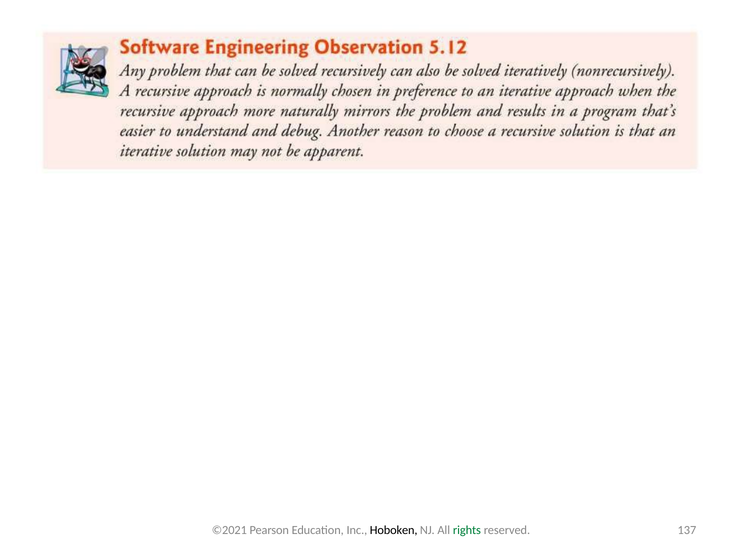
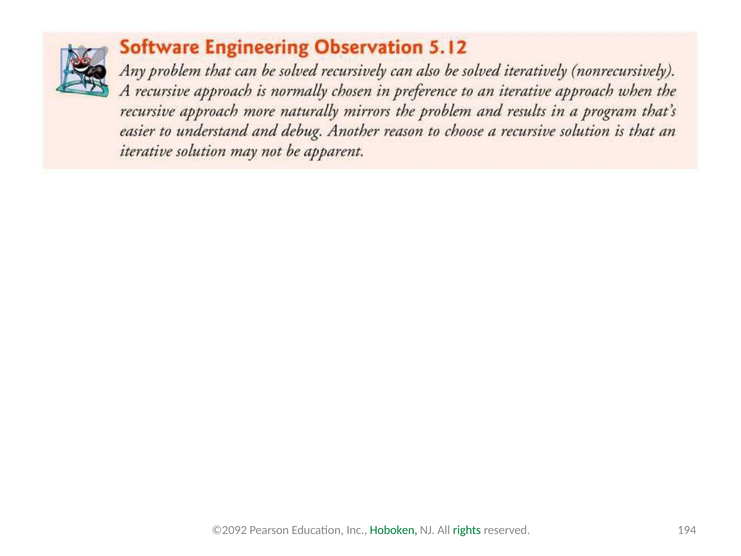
©2021: ©2021 -> ©2092
Hoboken colour: black -> green
137: 137 -> 194
